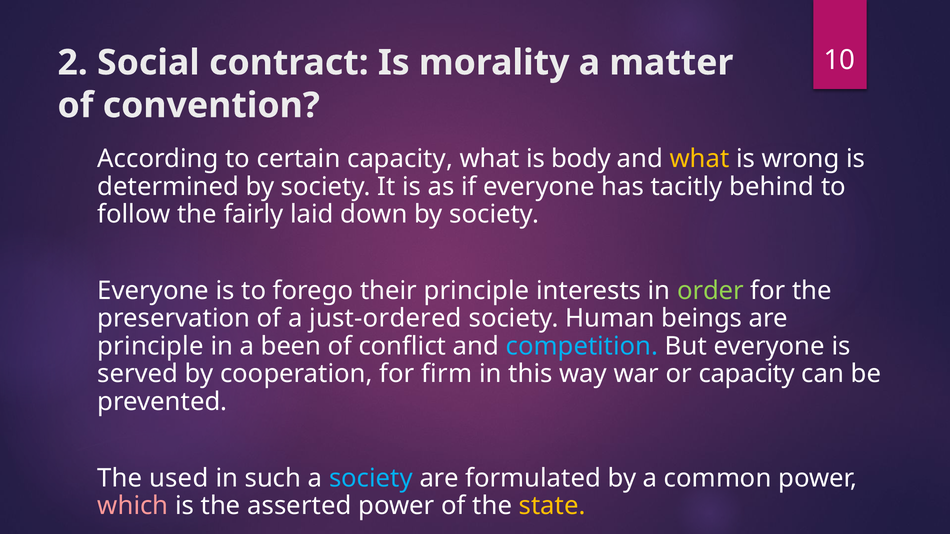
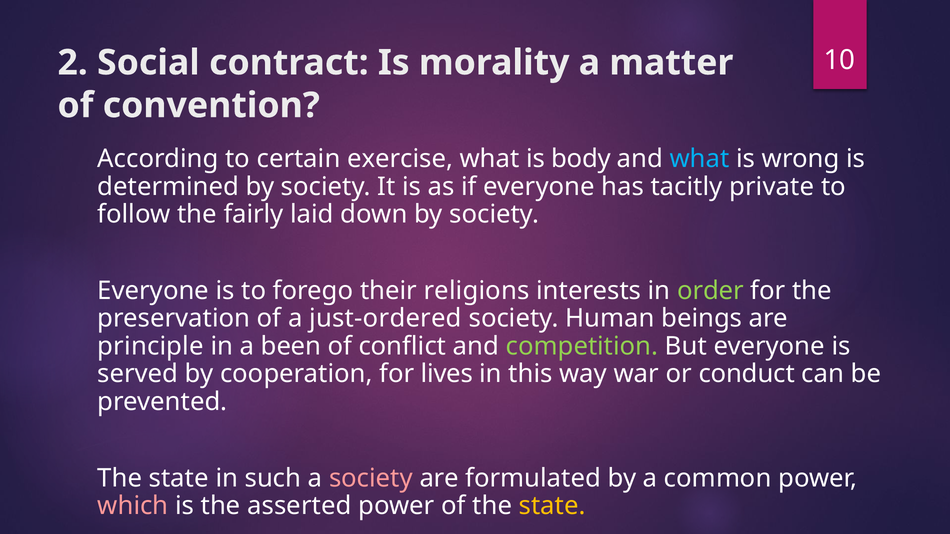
certain capacity: capacity -> exercise
what at (700, 159) colour: yellow -> light blue
behind: behind -> private
their principle: principle -> religions
competition colour: light blue -> light green
firm: firm -> lives
or capacity: capacity -> conduct
used at (179, 478): used -> state
society at (371, 478) colour: light blue -> pink
